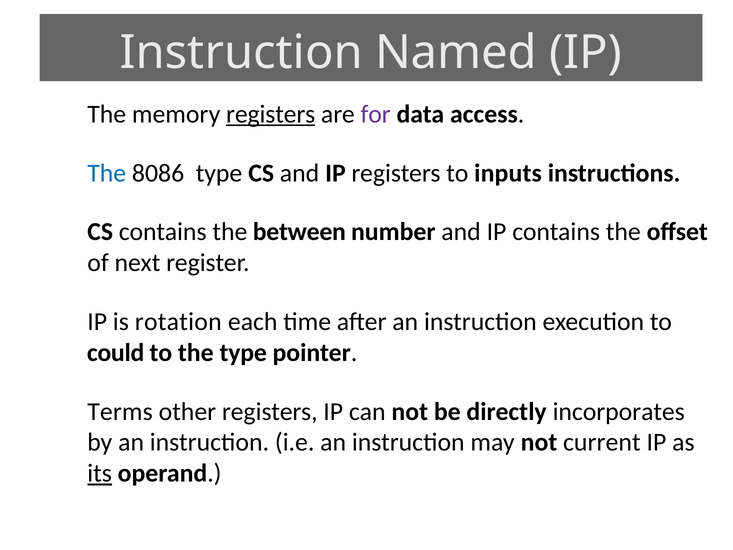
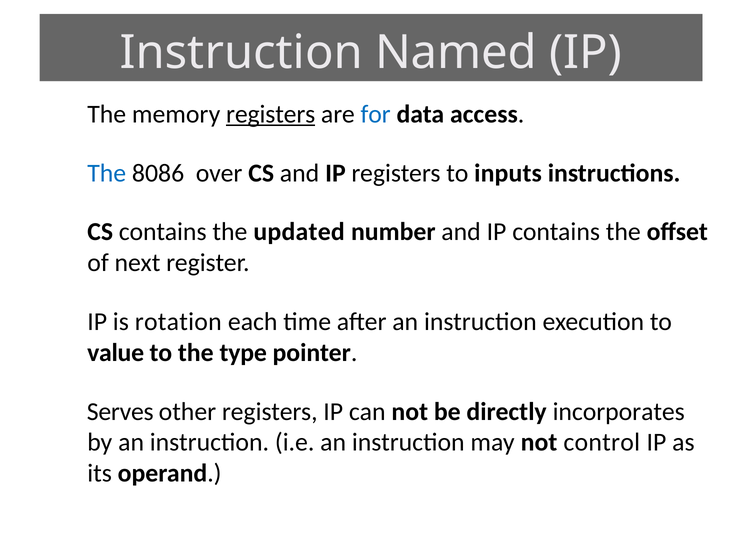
for colour: purple -> blue
8086 type: type -> over
between: between -> updated
could: could -> value
Terms: Terms -> Serves
current: current -> control
its underline: present -> none
